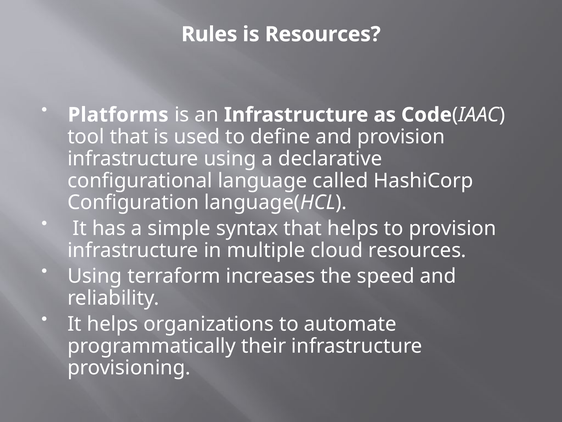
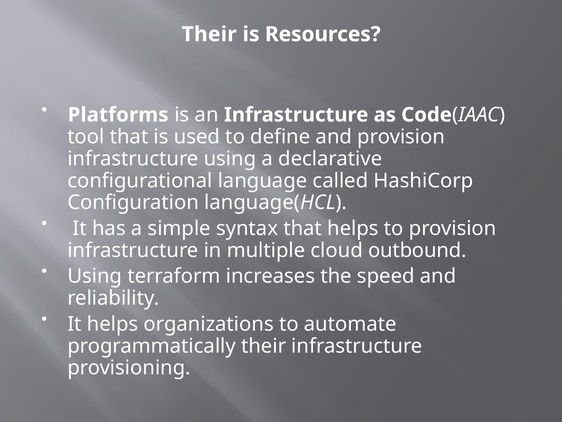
Rules at (209, 34): Rules -> Their
cloud resources: resources -> outbound
